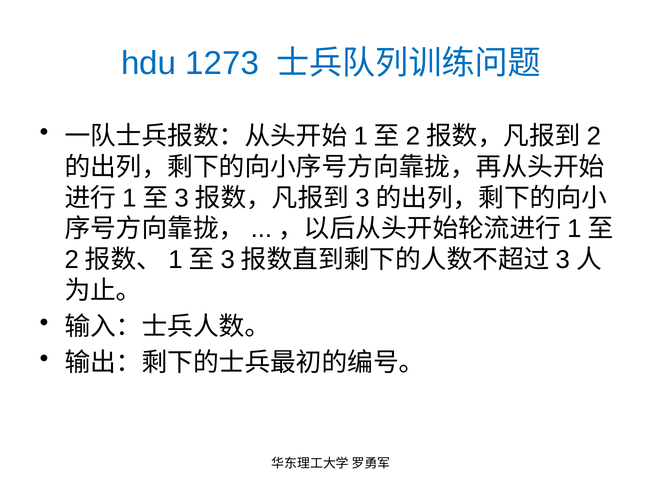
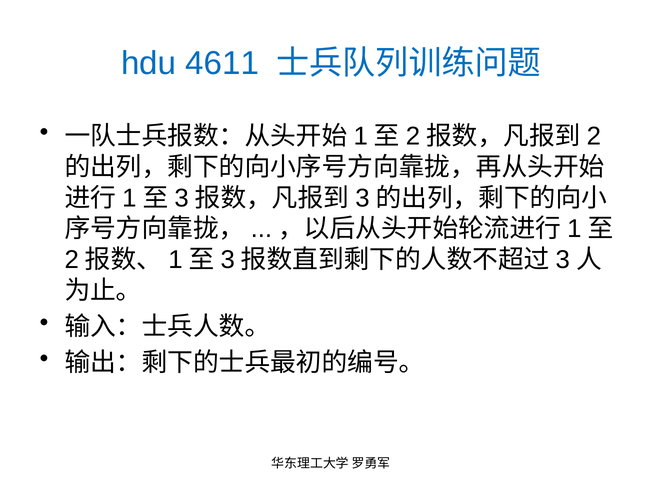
1273: 1273 -> 4611
